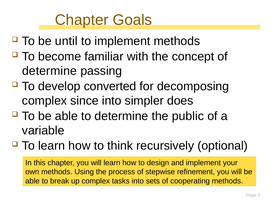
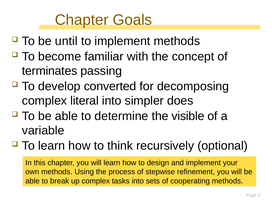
determine at (49, 71): determine -> terminates
since: since -> literal
public: public -> visible
